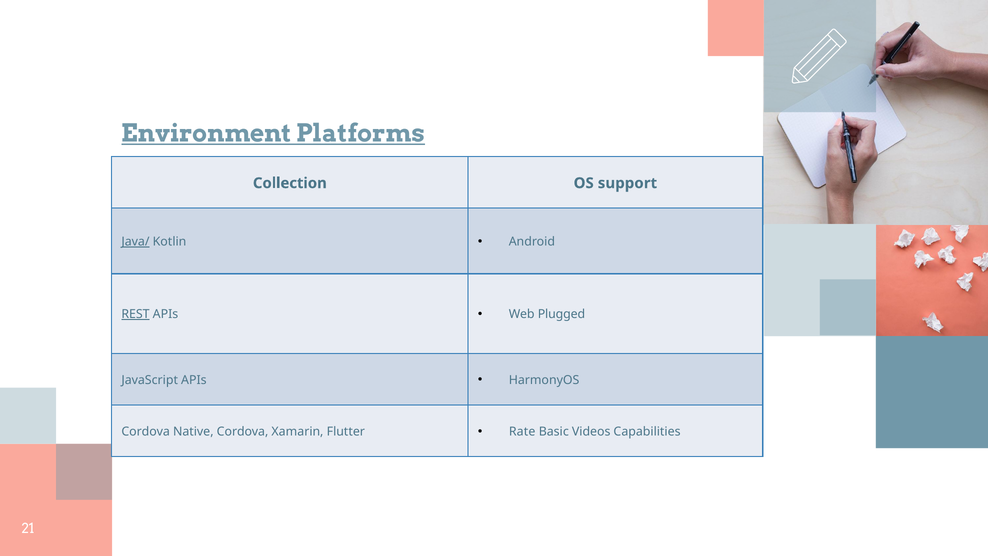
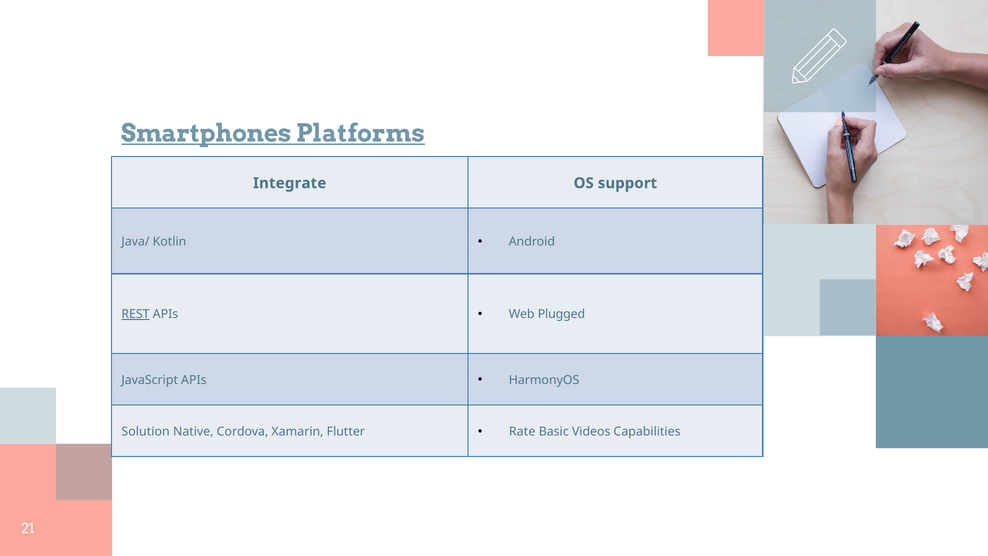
Environment: Environment -> Smartphones
Collection: Collection -> Integrate
Java/ underline: present -> none
Cordova at (146, 431): Cordova -> Solution
